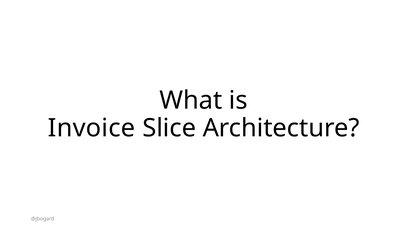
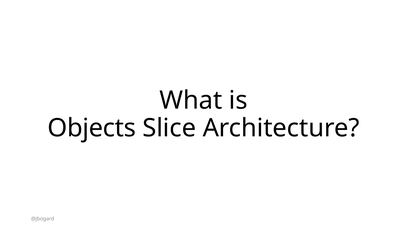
Invoice: Invoice -> Objects
